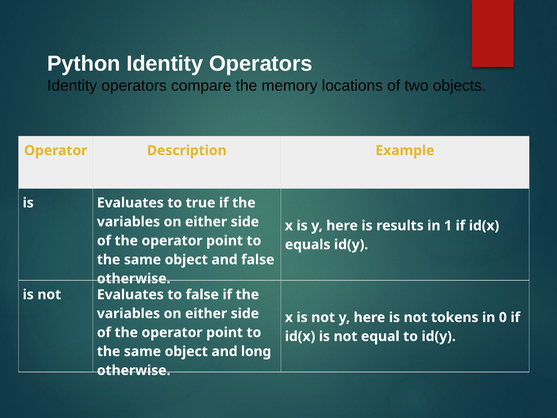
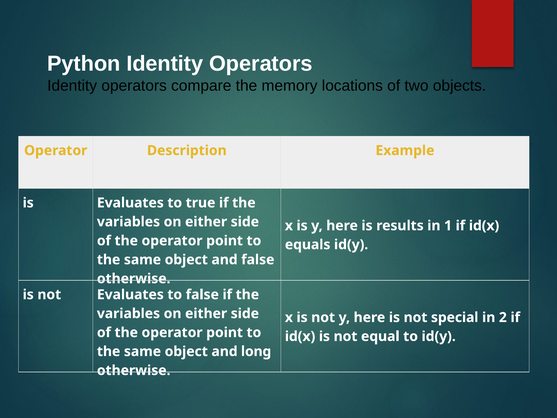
tokens: tokens -> special
0: 0 -> 2
